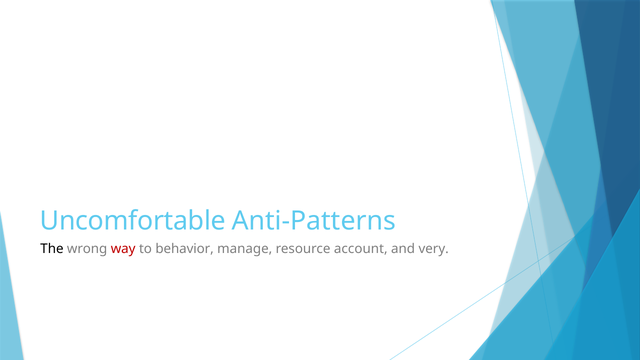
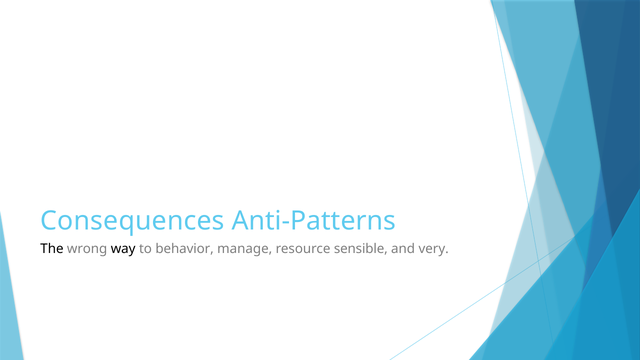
Uncomfortable: Uncomfortable -> Consequences
way colour: red -> black
account: account -> sensible
